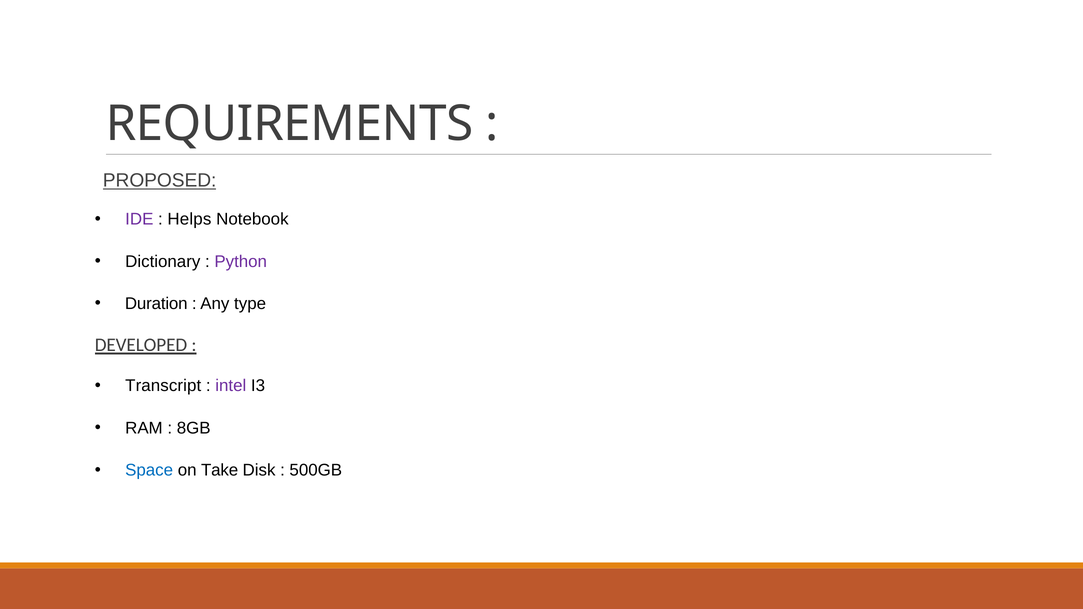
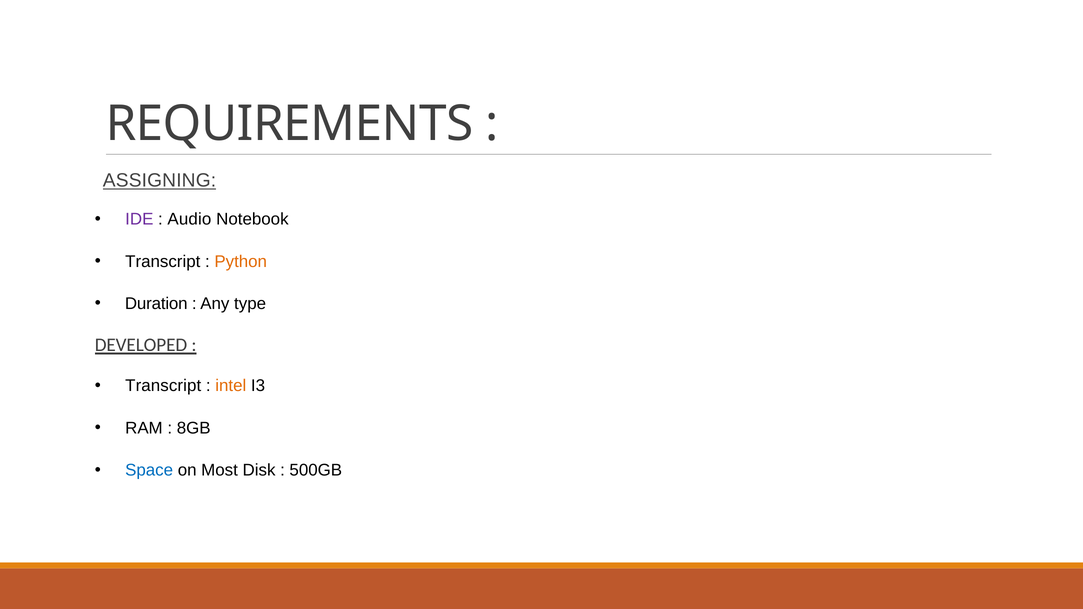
PROPOSED: PROPOSED -> ASSIGNING
Helps: Helps -> Audio
Dictionary at (163, 262): Dictionary -> Transcript
Python colour: purple -> orange
intel colour: purple -> orange
Take: Take -> Most
